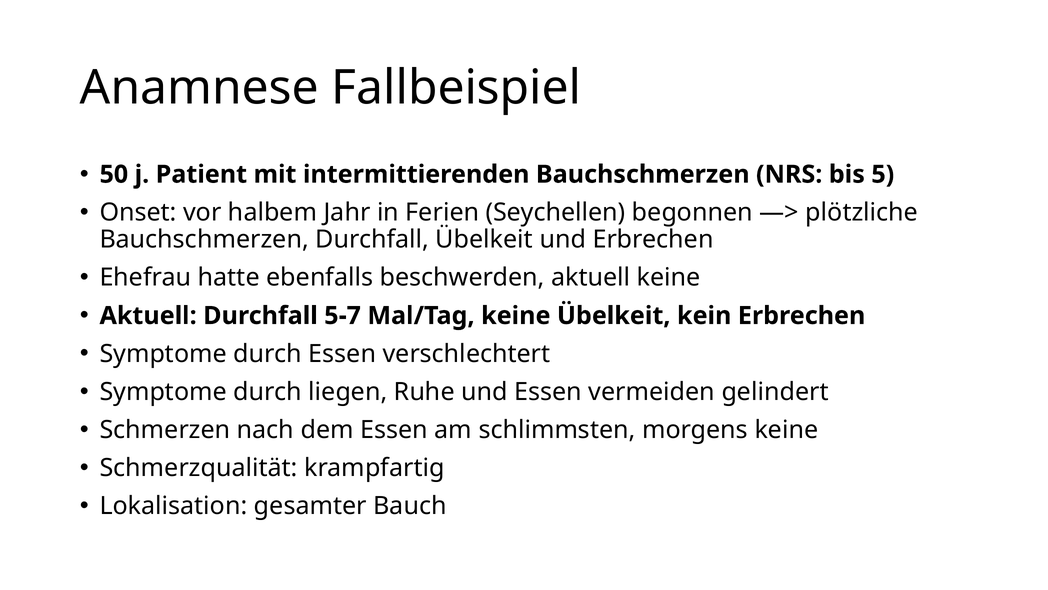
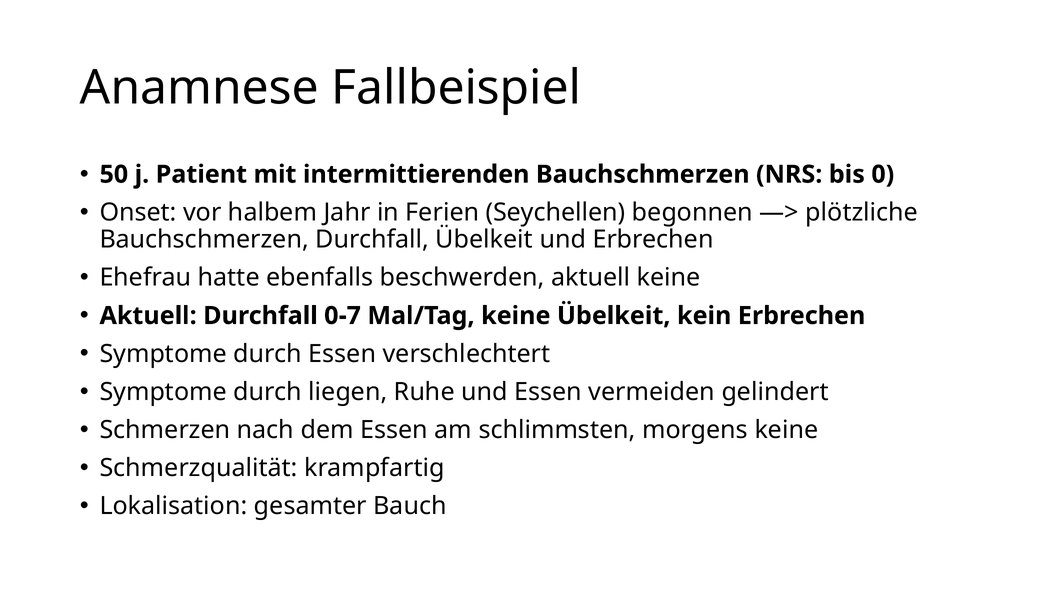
5: 5 -> 0
5-7: 5-7 -> 0-7
